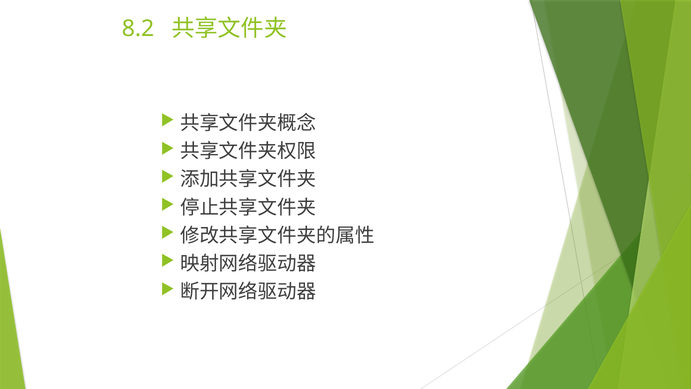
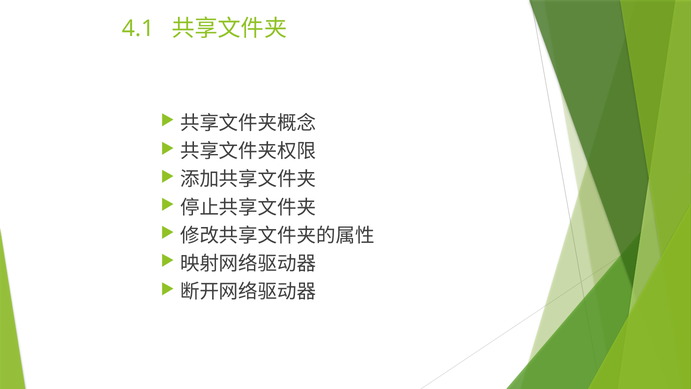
8.2: 8.2 -> 4.1
